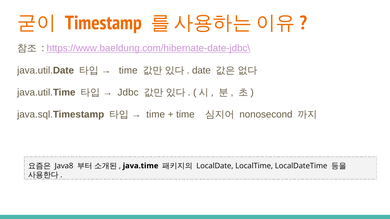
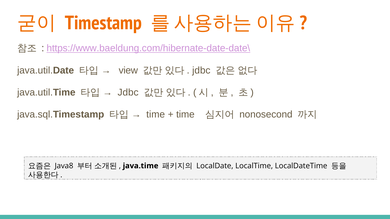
https://www.baeldung.com/hibernate-date-jdbc\: https://www.baeldung.com/hibernate-date-jdbc\ -> https://www.baeldung.com/hibernate-date-date\
time at (128, 70): time -> view
date at (201, 70): date -> jdbc
